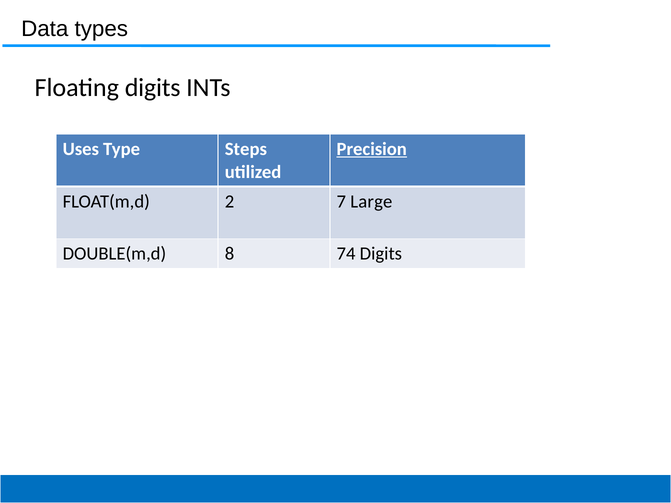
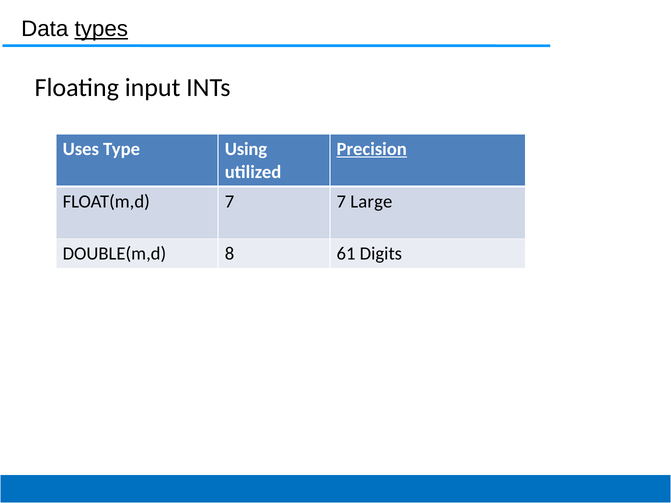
types underline: none -> present
Floating digits: digits -> input
Steps: Steps -> Using
FLOAT(m,d 2: 2 -> 7
74: 74 -> 61
